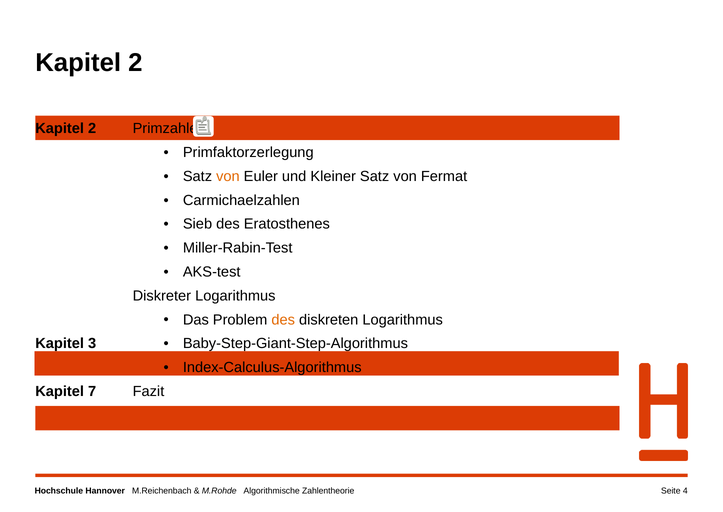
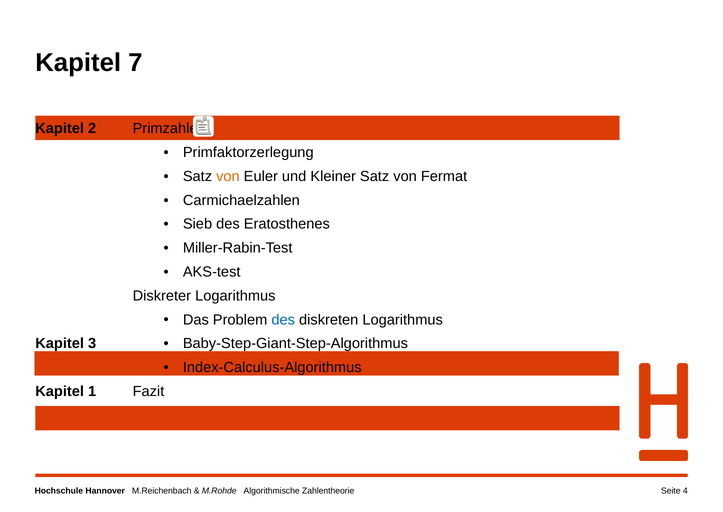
2 at (135, 63): 2 -> 7
des at (283, 319) colour: orange -> blue
7: 7 -> 1
